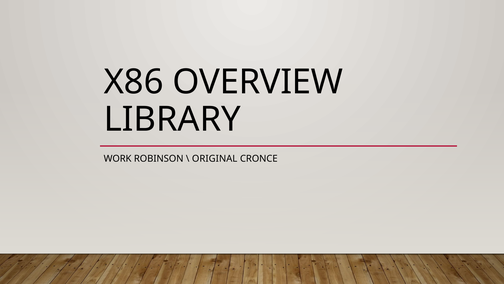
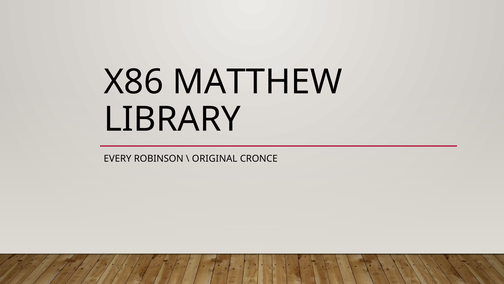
OVERVIEW: OVERVIEW -> MATTHEW
WORK: WORK -> EVERY
